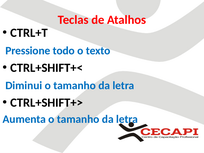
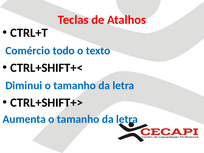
Pressione: Pressione -> Comércio
